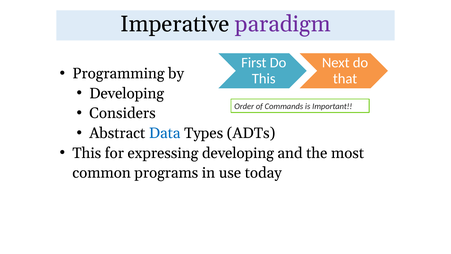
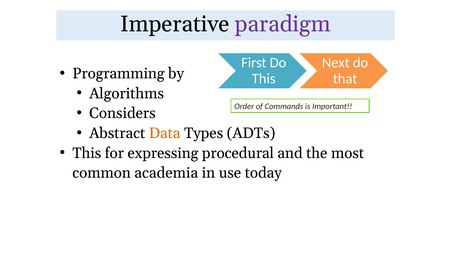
Developing at (127, 93): Developing -> Algorithms
Data colour: blue -> orange
expressing developing: developing -> procedural
programs: programs -> academia
